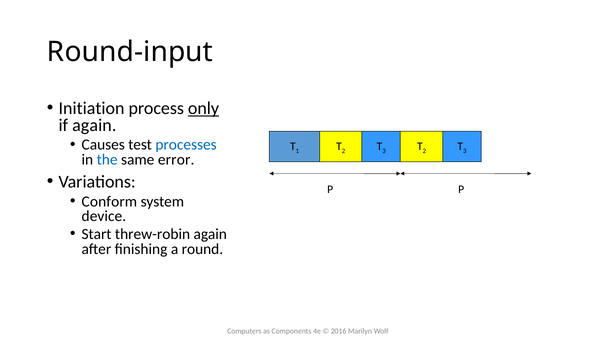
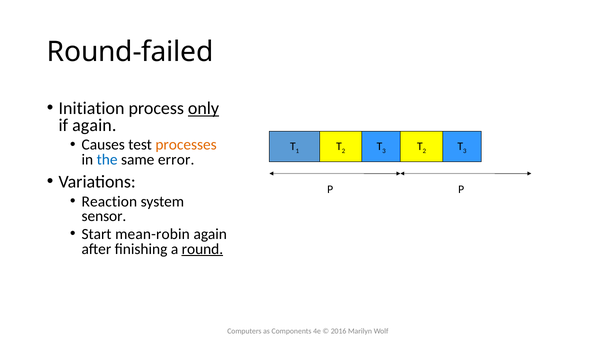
Round-input: Round-input -> Round-failed
processes colour: blue -> orange
Conform: Conform -> Reaction
device: device -> sensor
threw-robin: threw-robin -> mean-robin
round underline: none -> present
